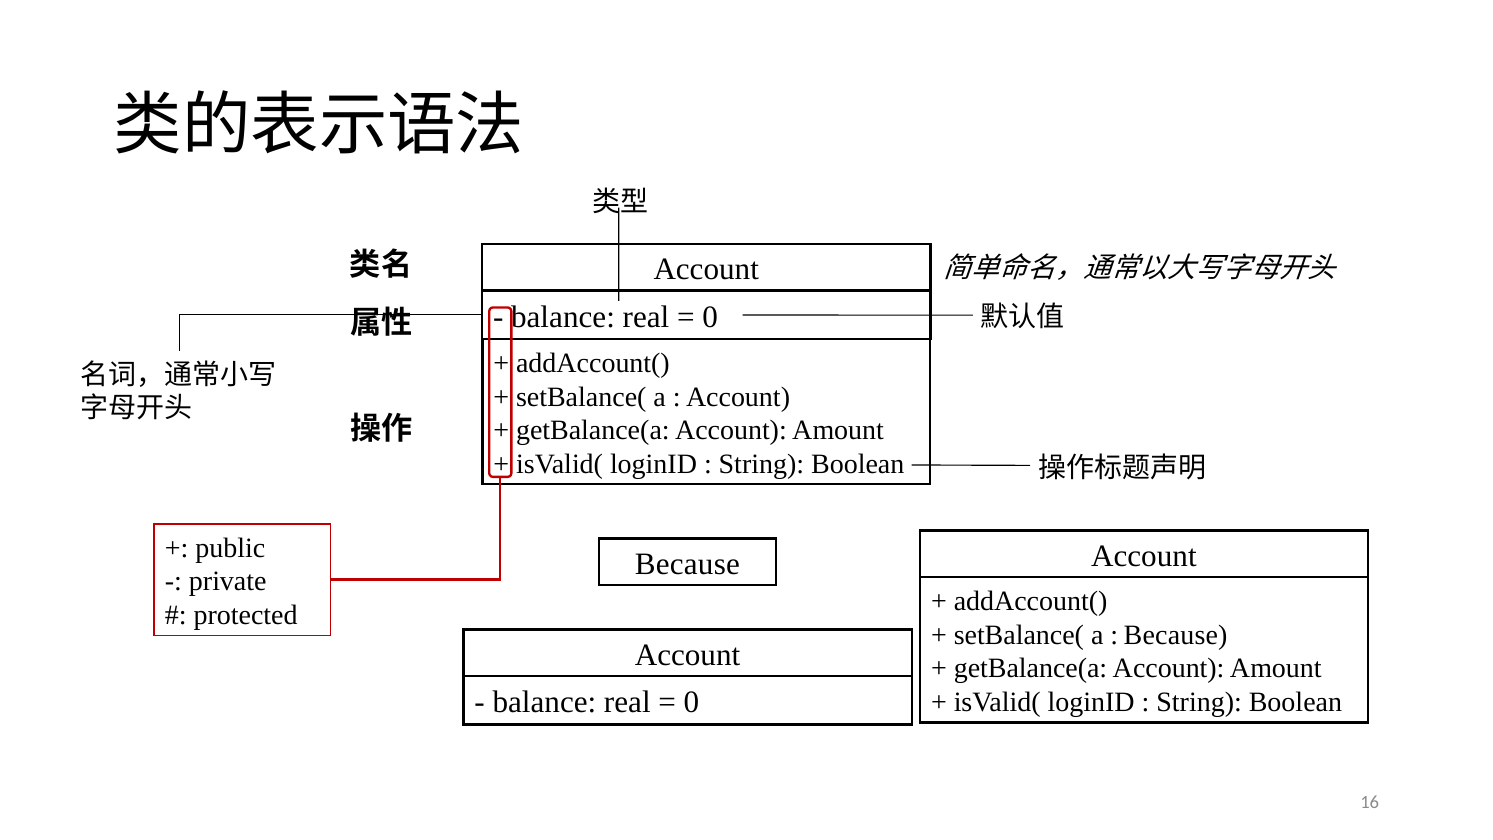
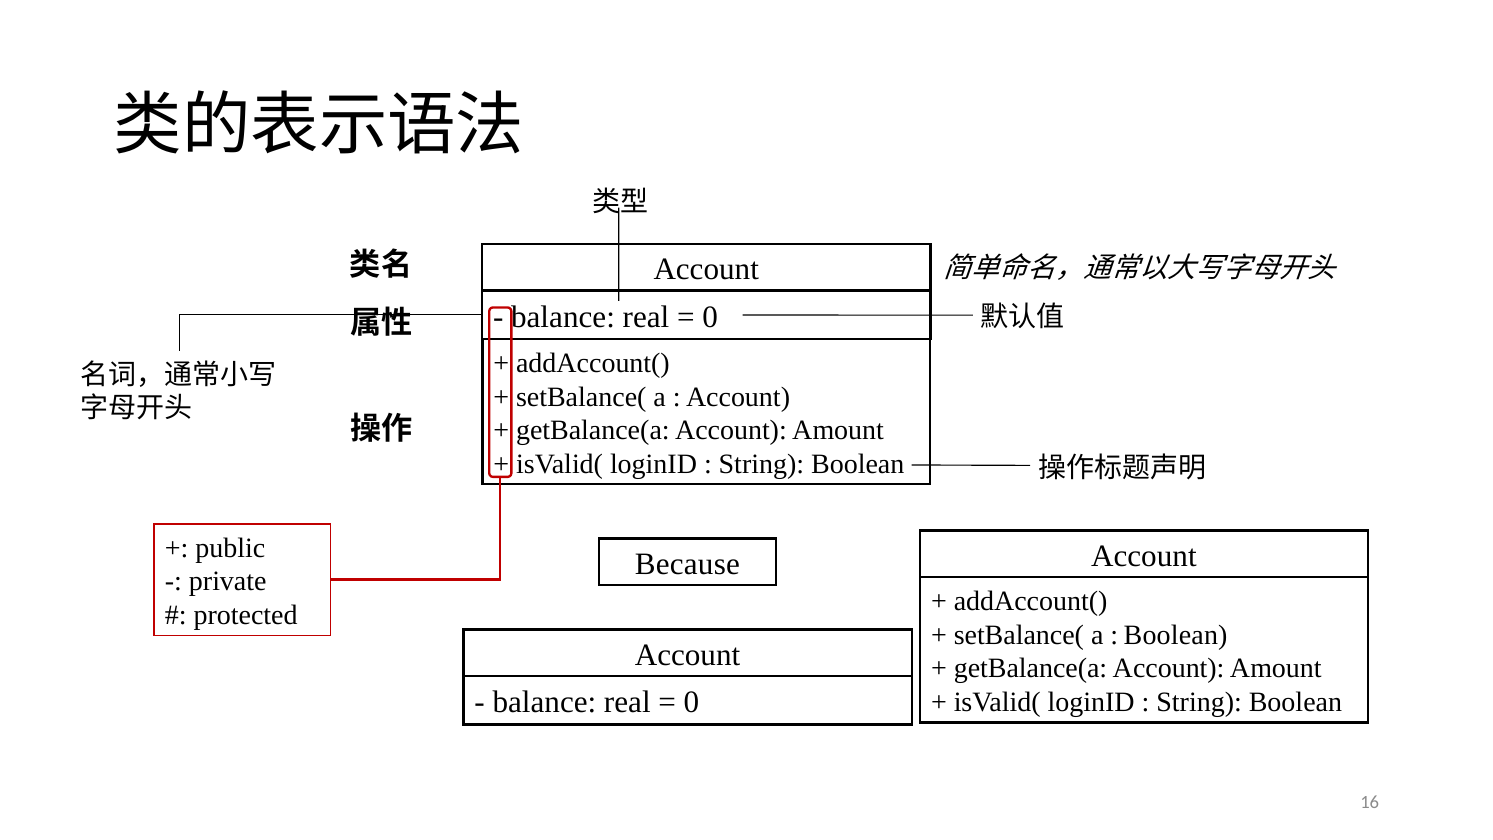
Because at (1176, 635): Because -> Boolean
